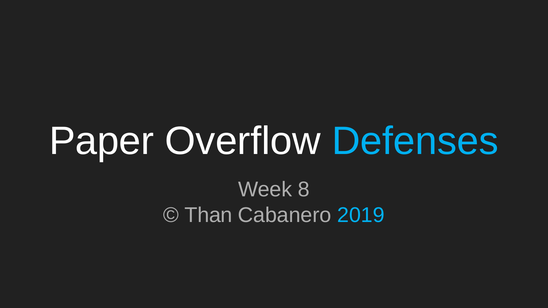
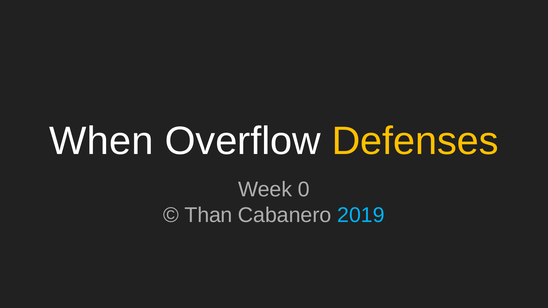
Paper: Paper -> When
Defenses colour: light blue -> yellow
8: 8 -> 0
